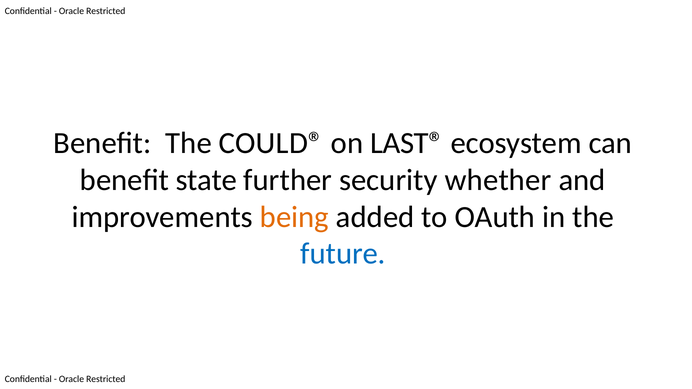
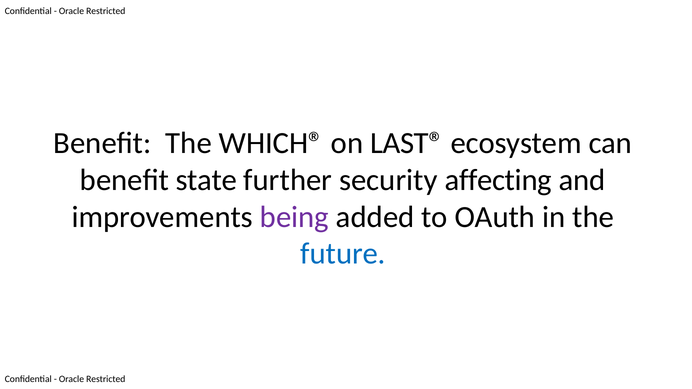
COULD®: COULD® -> WHICH®
whether: whether -> affecting
being colour: orange -> purple
